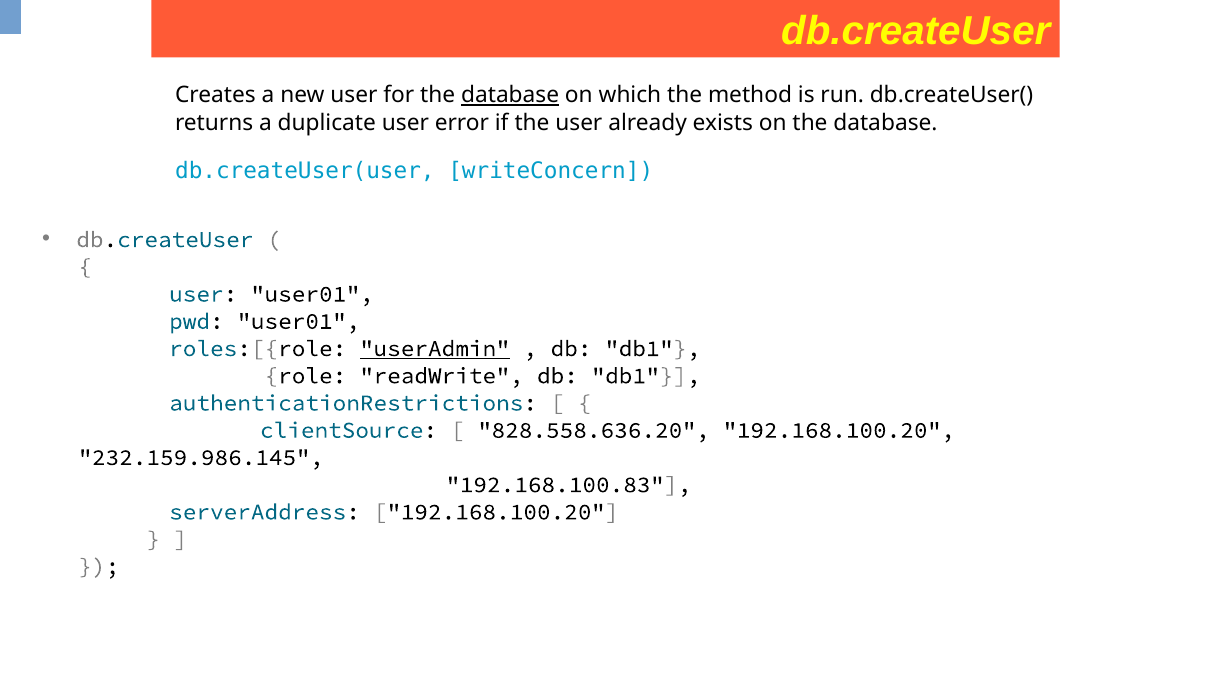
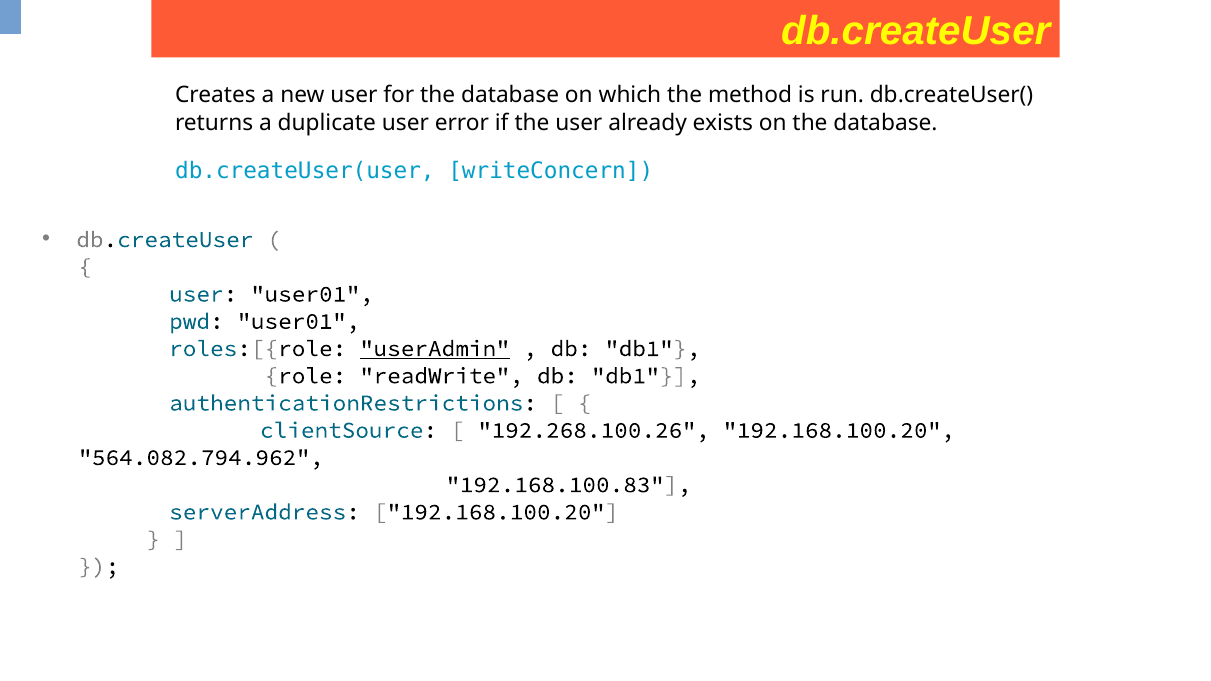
database at (510, 95) underline: present -> none
828.558.636.20: 828.558.636.20 -> 192.268.100.26
232.159.986.145: 232.159.986.145 -> 564.082.794.962
